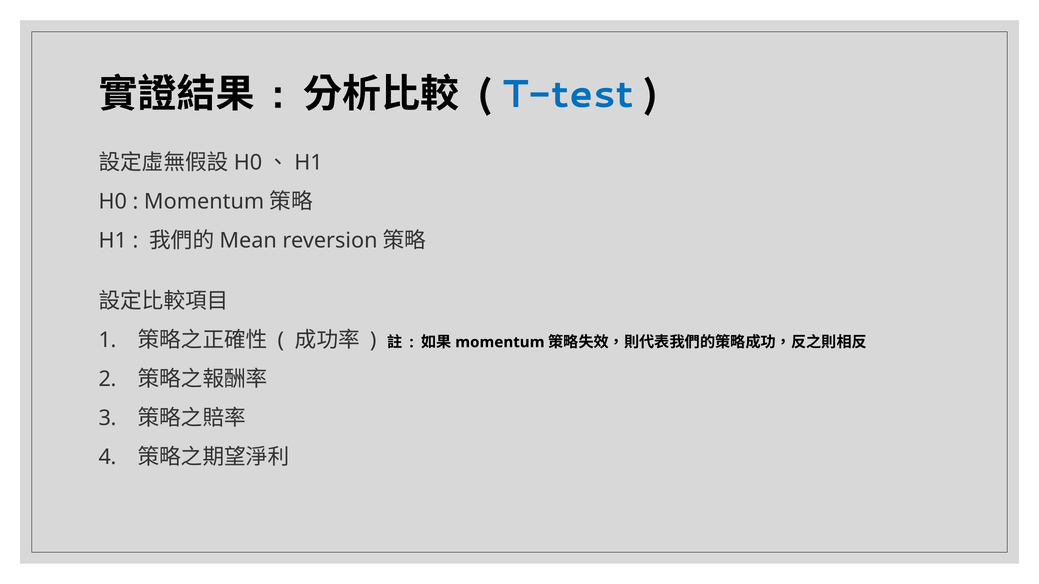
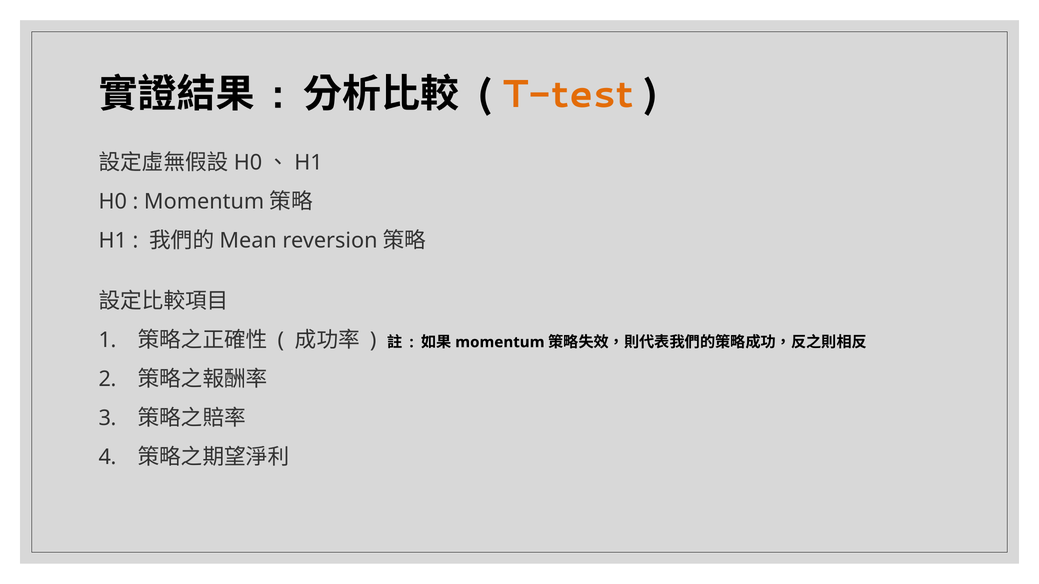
T-test colour: blue -> orange
